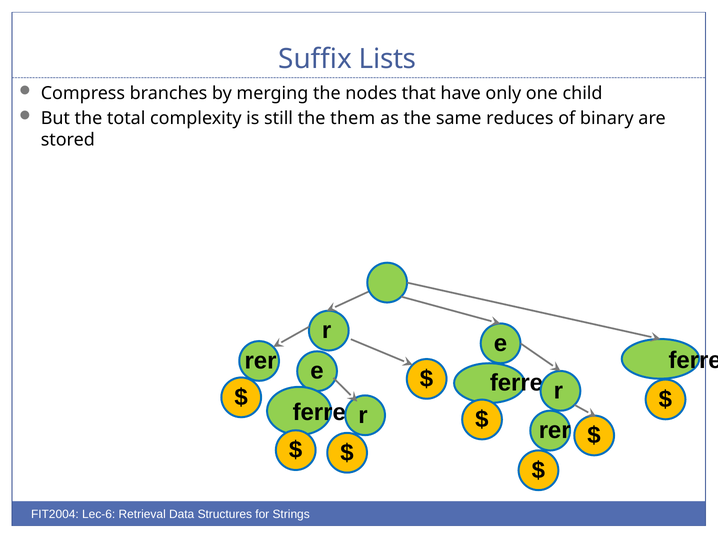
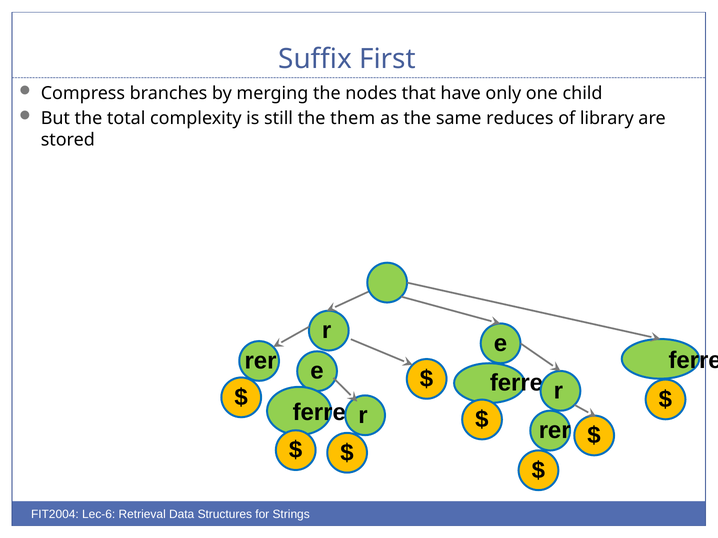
Lists: Lists -> First
binary: binary -> library
